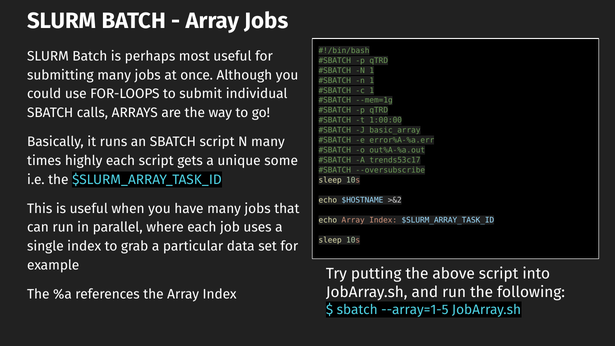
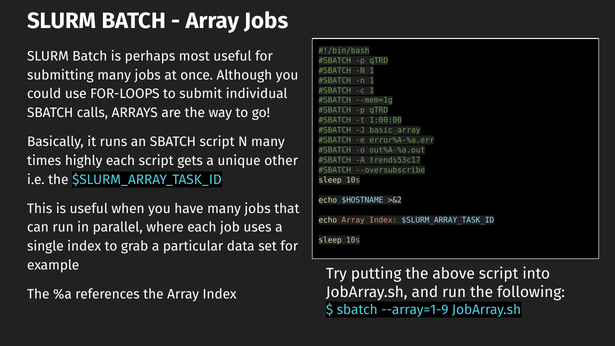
some: some -> other
--array=1-5: --array=1-5 -> --array=1-9
